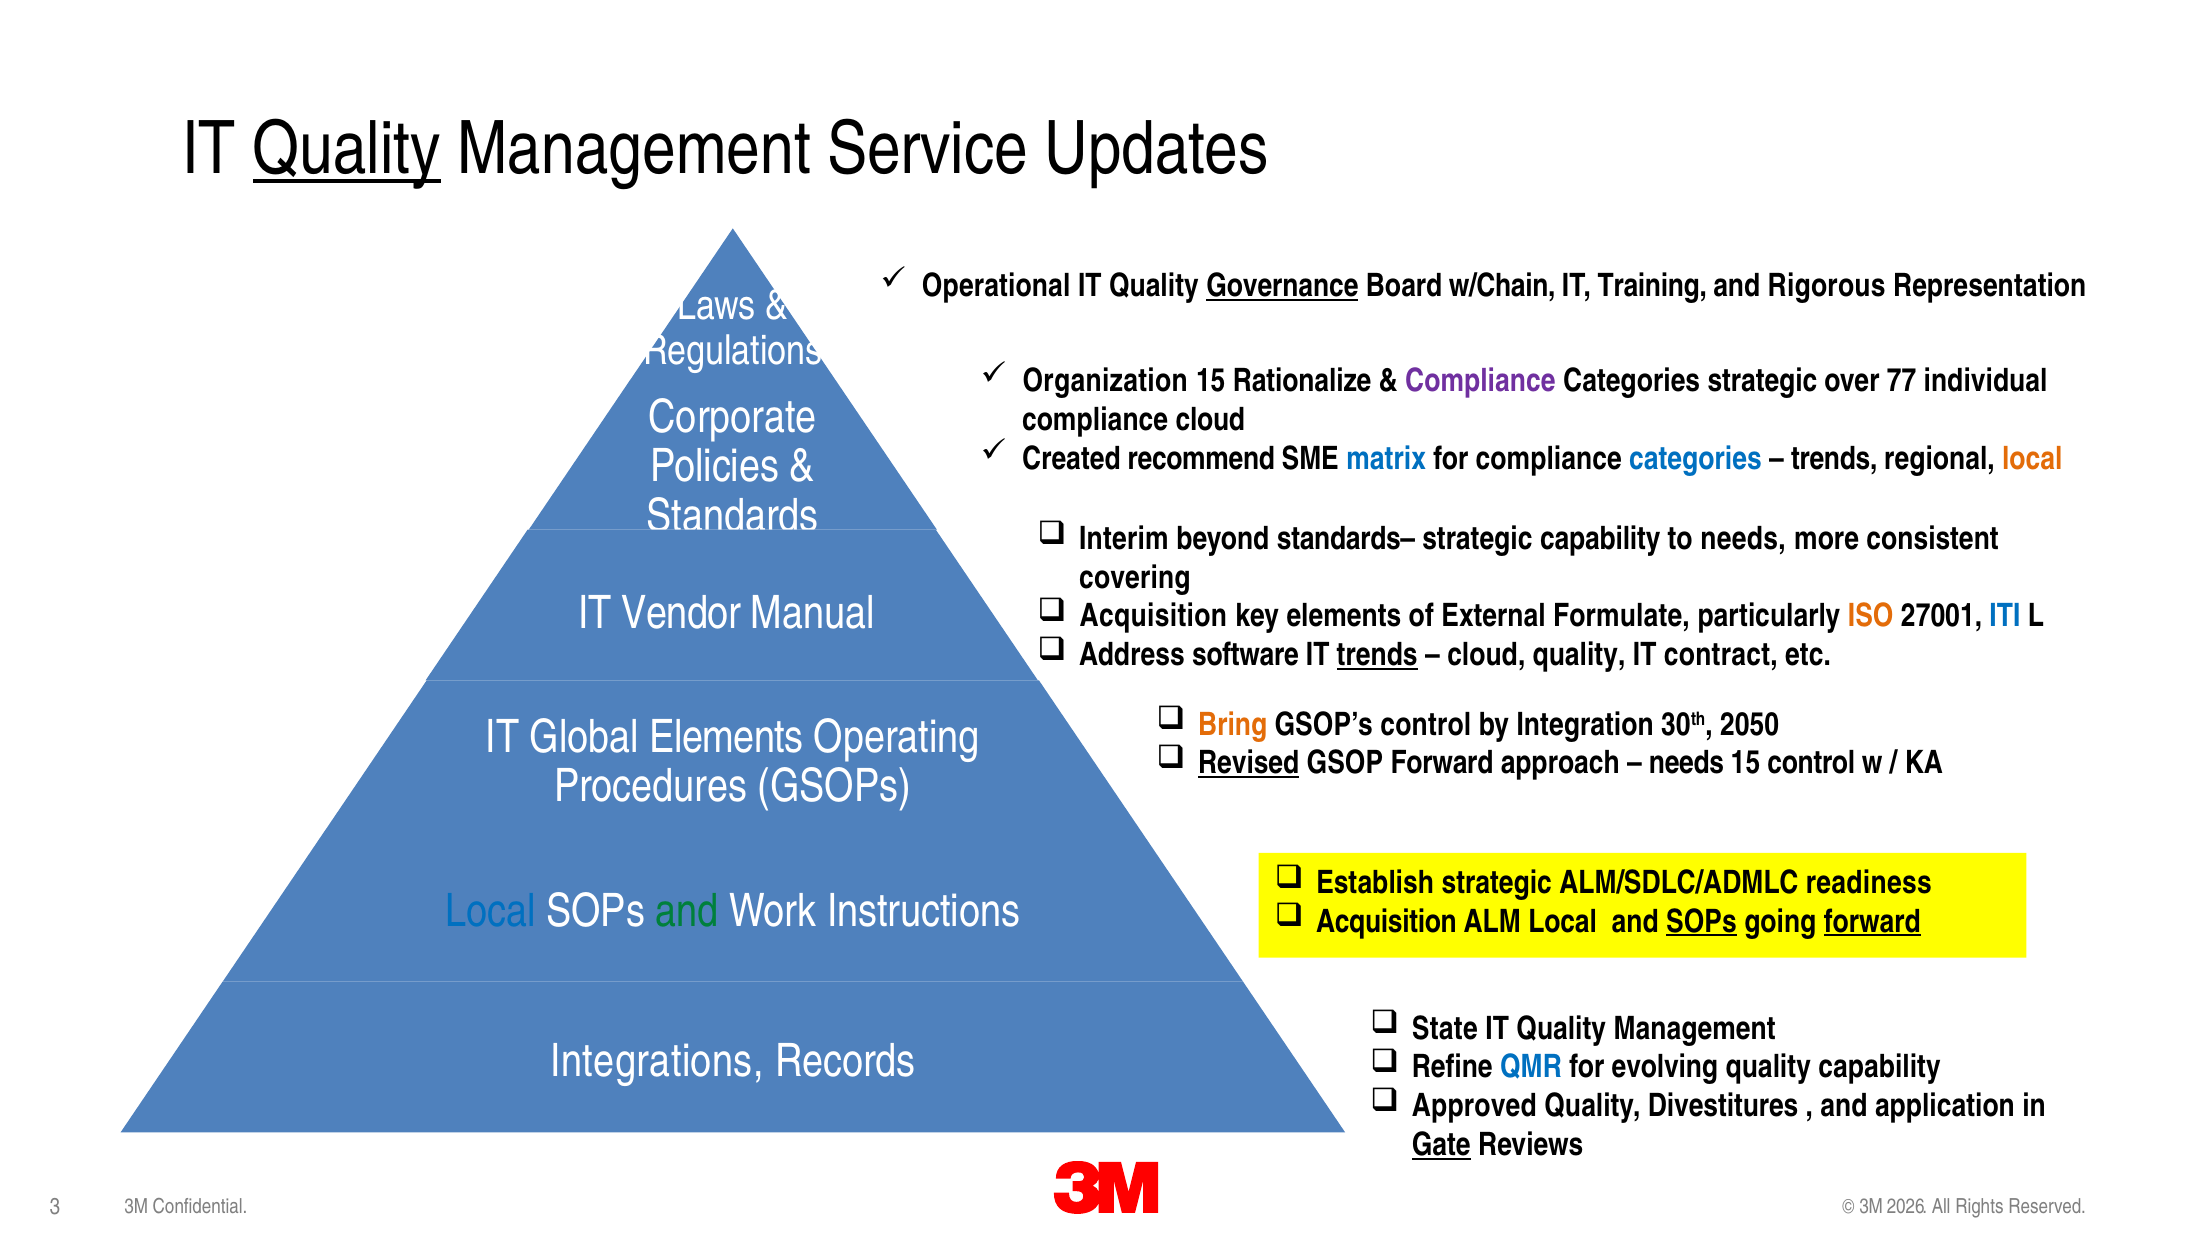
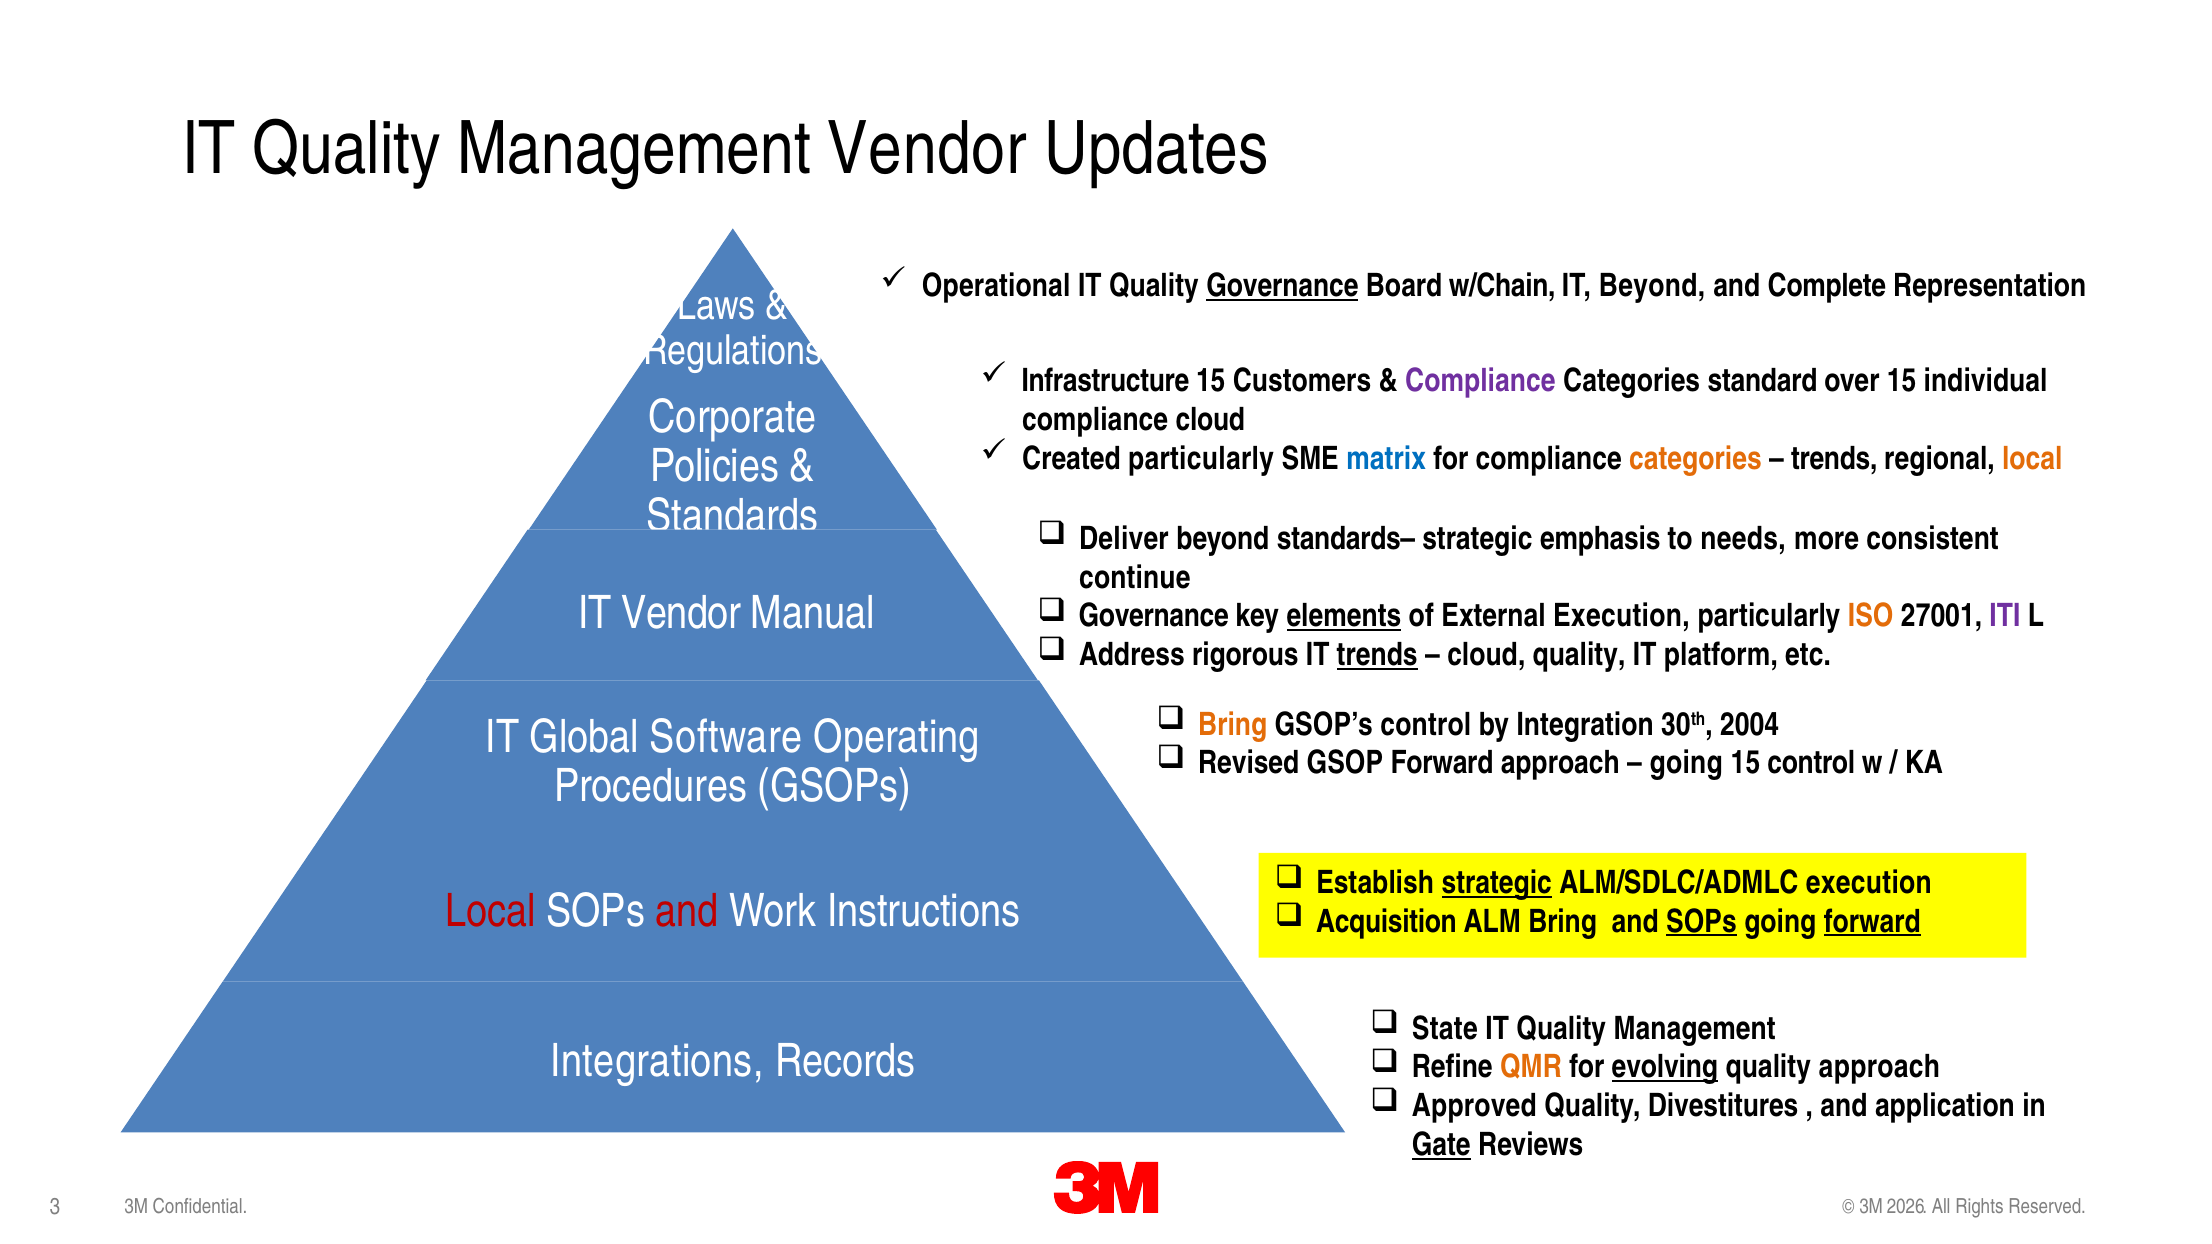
Quality at (347, 149) underline: present -> none
Management Service: Service -> Vendor
IT Training: Training -> Beyond
Rigorous: Rigorous -> Complete
Organization: Organization -> Infrastructure
Rationalize: Rationalize -> Customers
Categories strategic: strategic -> standard
over 77: 77 -> 15
Created recommend: recommend -> particularly
categories at (1695, 459) colour: blue -> orange
Interim: Interim -> Deliver
strategic capability: capability -> emphasis
covering: covering -> continue
Acquisition at (1153, 617): Acquisition -> Governance
elements at (1344, 617) underline: none -> present
External Formulate: Formulate -> Execution
ITI colour: blue -> purple
software: software -> rigorous
contract: contract -> platform
2050: 2050 -> 2004
Global Elements: Elements -> Software
Revised underline: present -> none
needs at (1687, 763): needs -> going
strategic at (1497, 883) underline: none -> present
ALM/SDLC/ADMLC readiness: readiness -> execution
Local at (490, 912) colour: blue -> red
and at (687, 912) colour: green -> red
ALM Local: Local -> Bring
QMR colour: blue -> orange
evolving underline: none -> present
quality capability: capability -> approach
